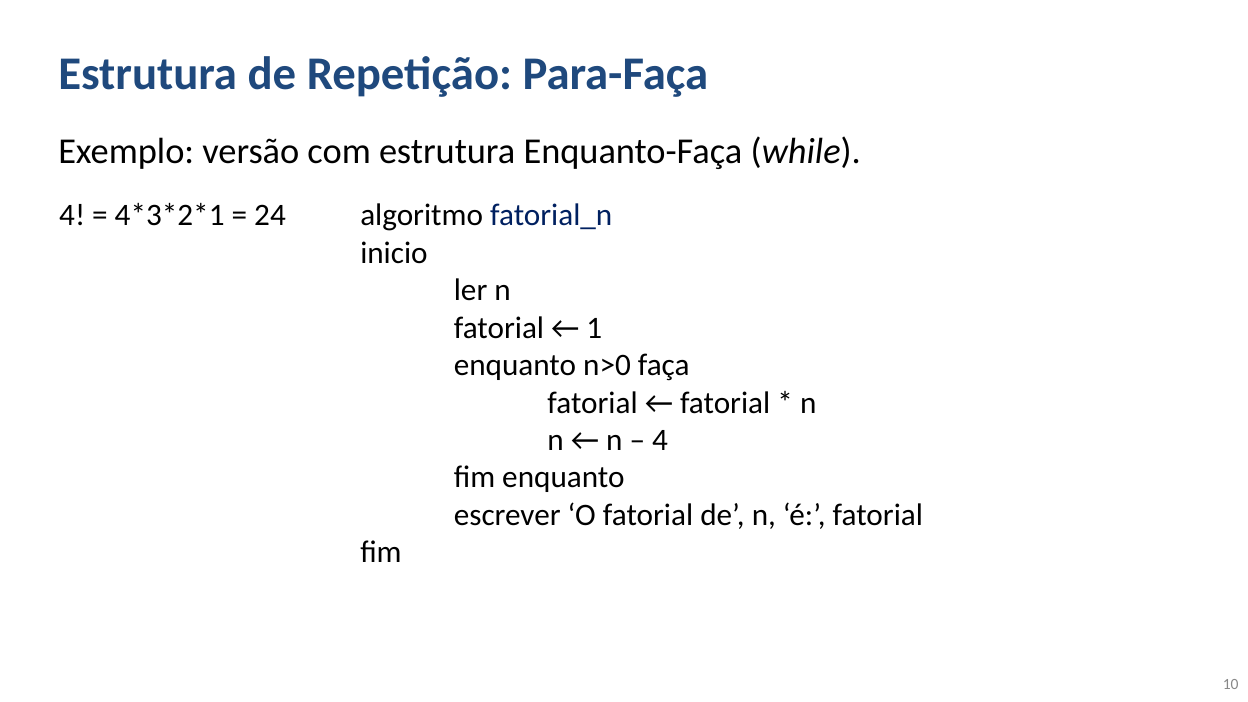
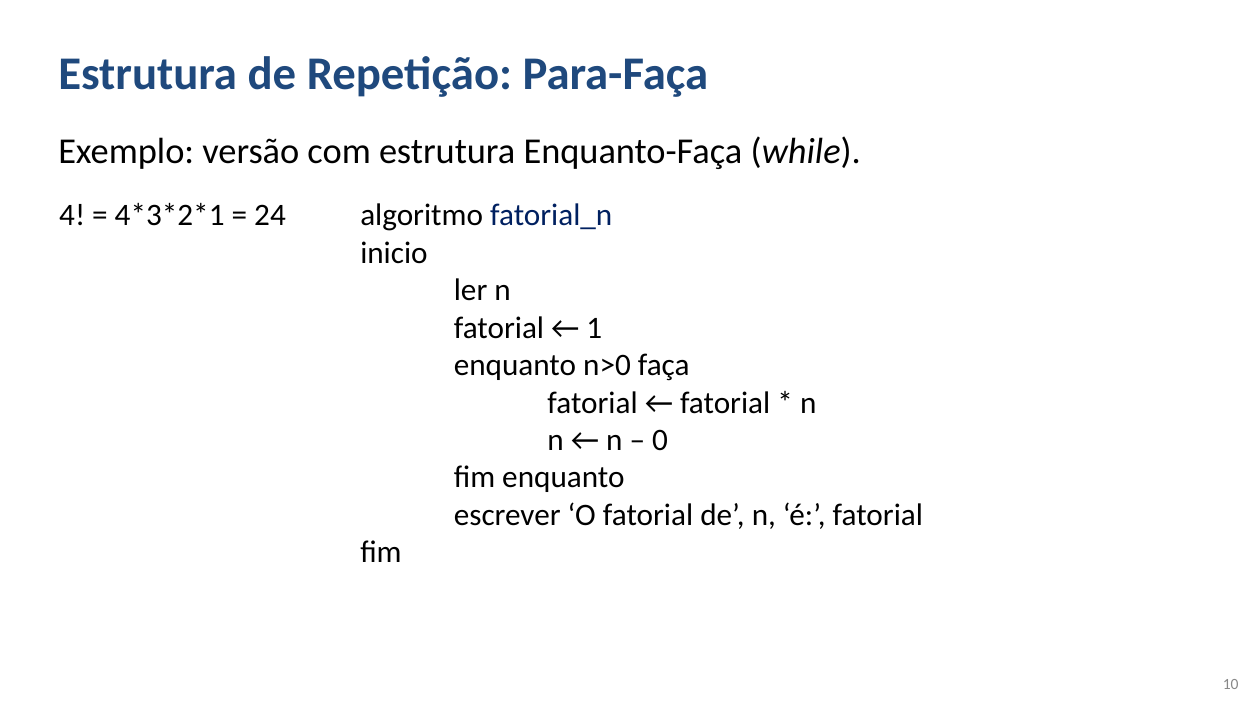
4 at (660, 440): 4 -> 0
